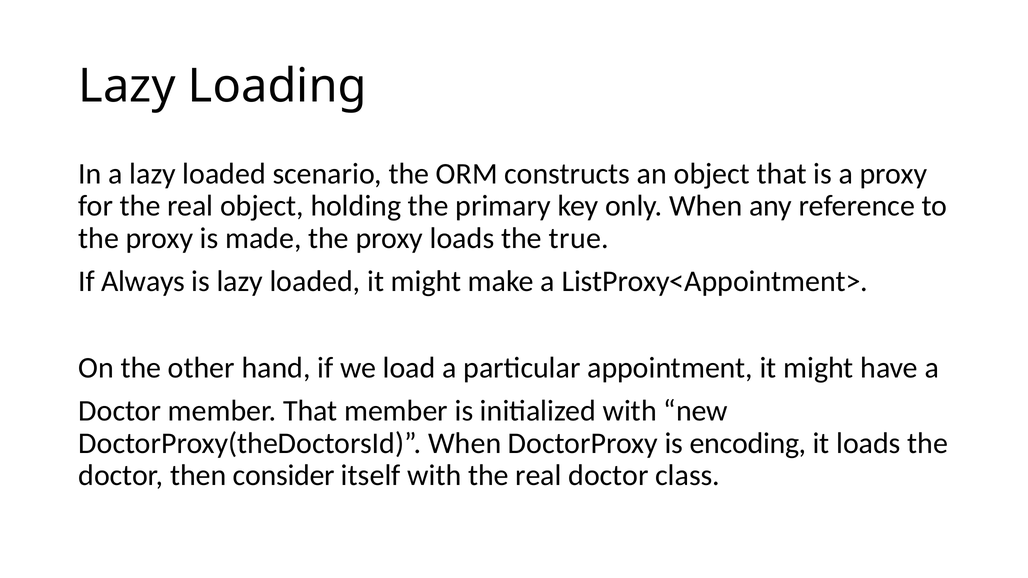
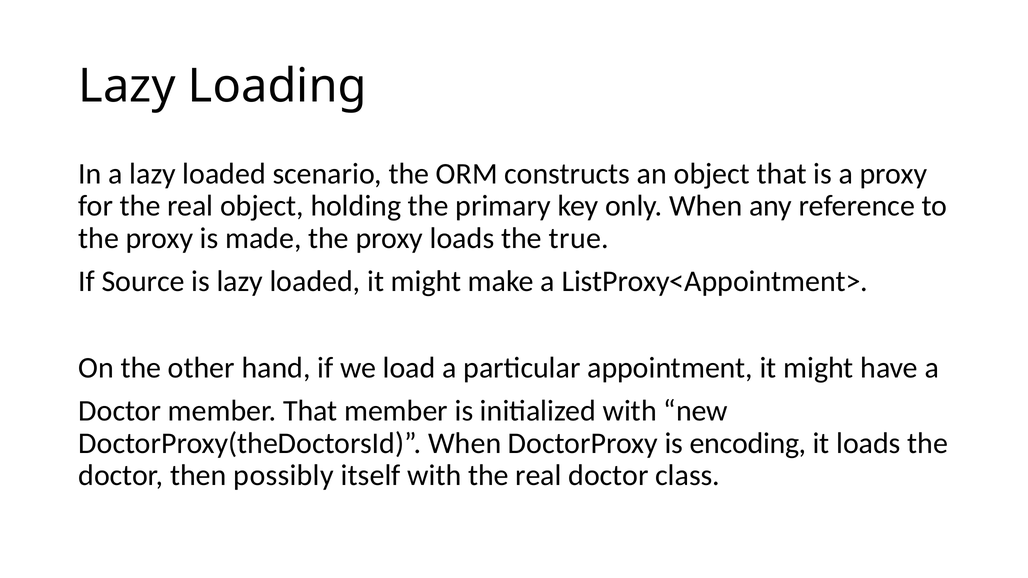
Always: Always -> Source
consider: consider -> possibly
